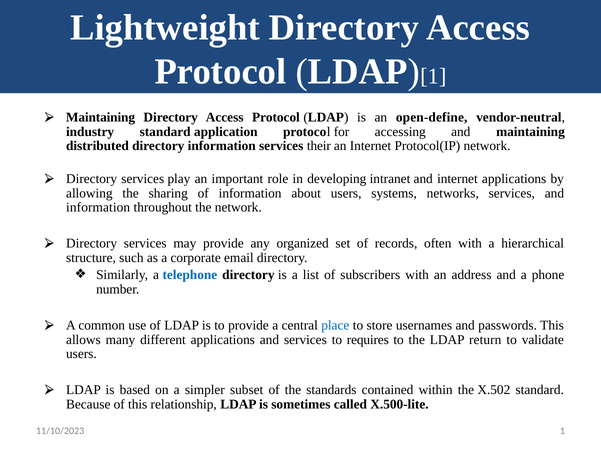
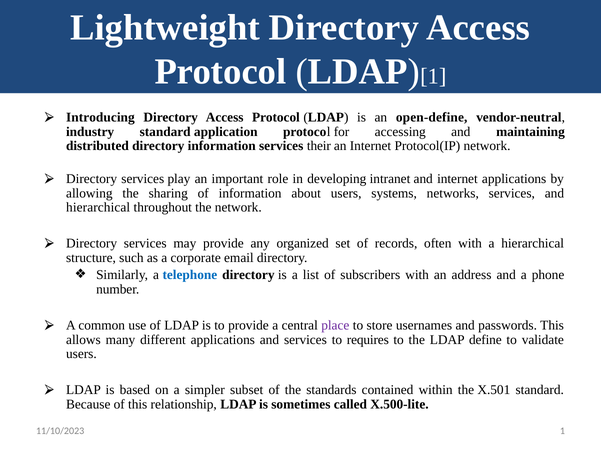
Maintaining at (101, 117): Maintaining -> Introducing
information at (98, 207): information -> hierarchical
place colour: blue -> purple
return: return -> define
X.502: X.502 -> X.501
